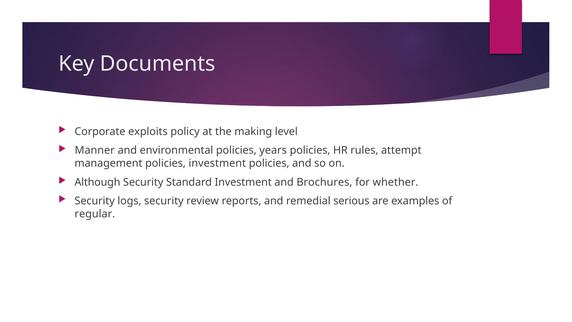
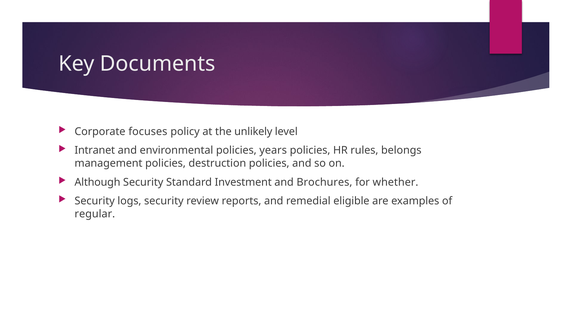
exploits: exploits -> focuses
making: making -> unlikely
Manner: Manner -> Intranet
attempt: attempt -> belongs
policies investment: investment -> destruction
serious: serious -> eligible
